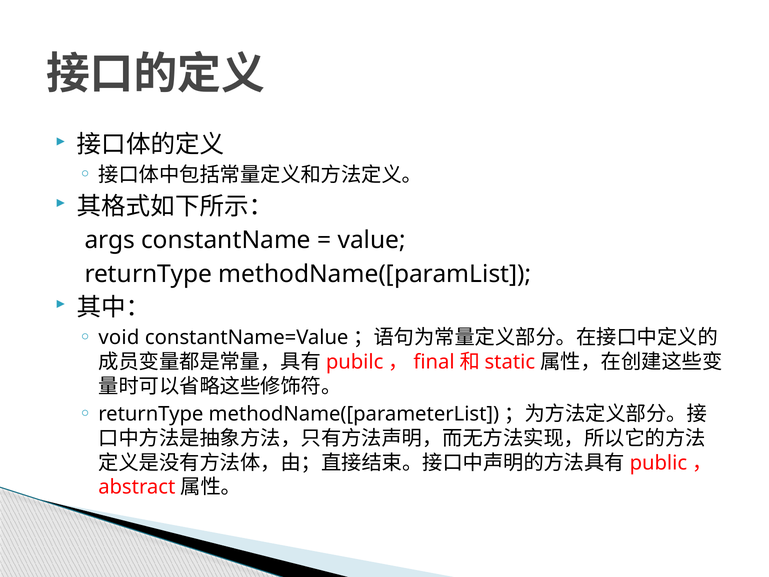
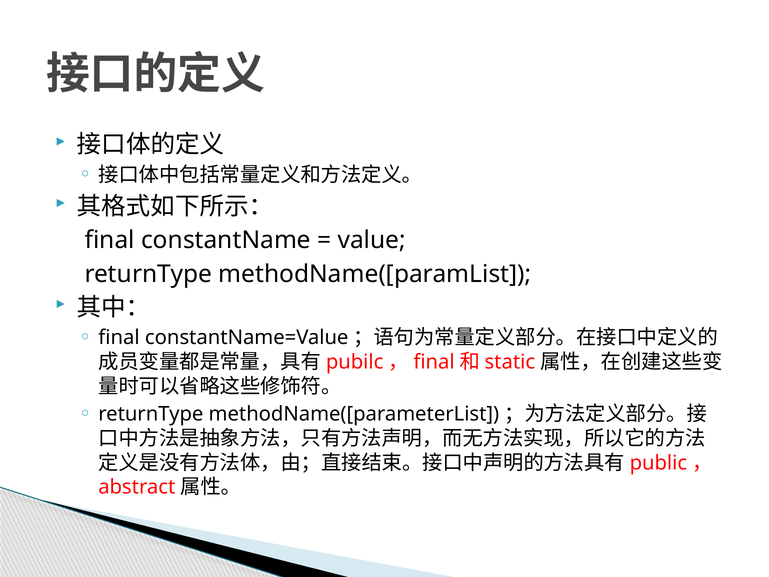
args at (110, 240): args -> final
void at (119, 338): void -> final
